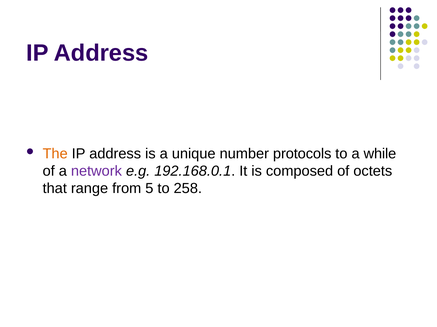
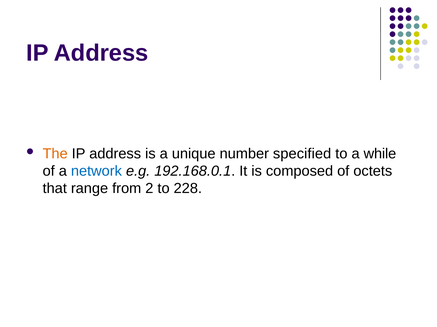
protocols: protocols -> specified
network colour: purple -> blue
5: 5 -> 2
258: 258 -> 228
